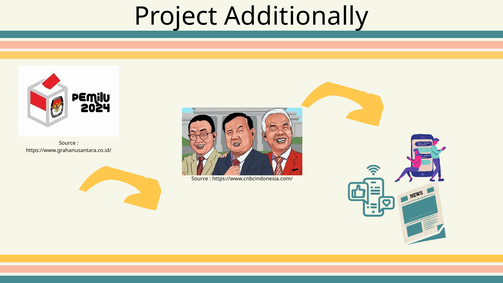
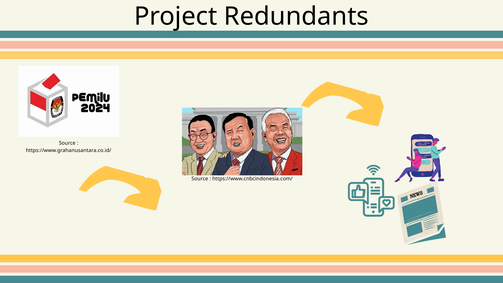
Additionally: Additionally -> Redundants
